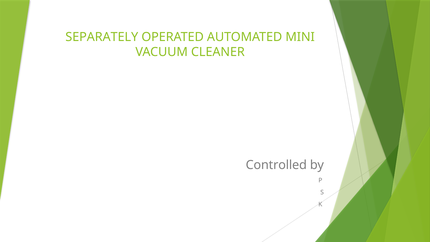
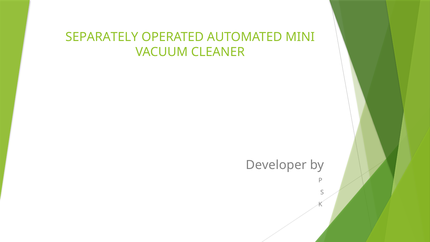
Controlled: Controlled -> Developer
